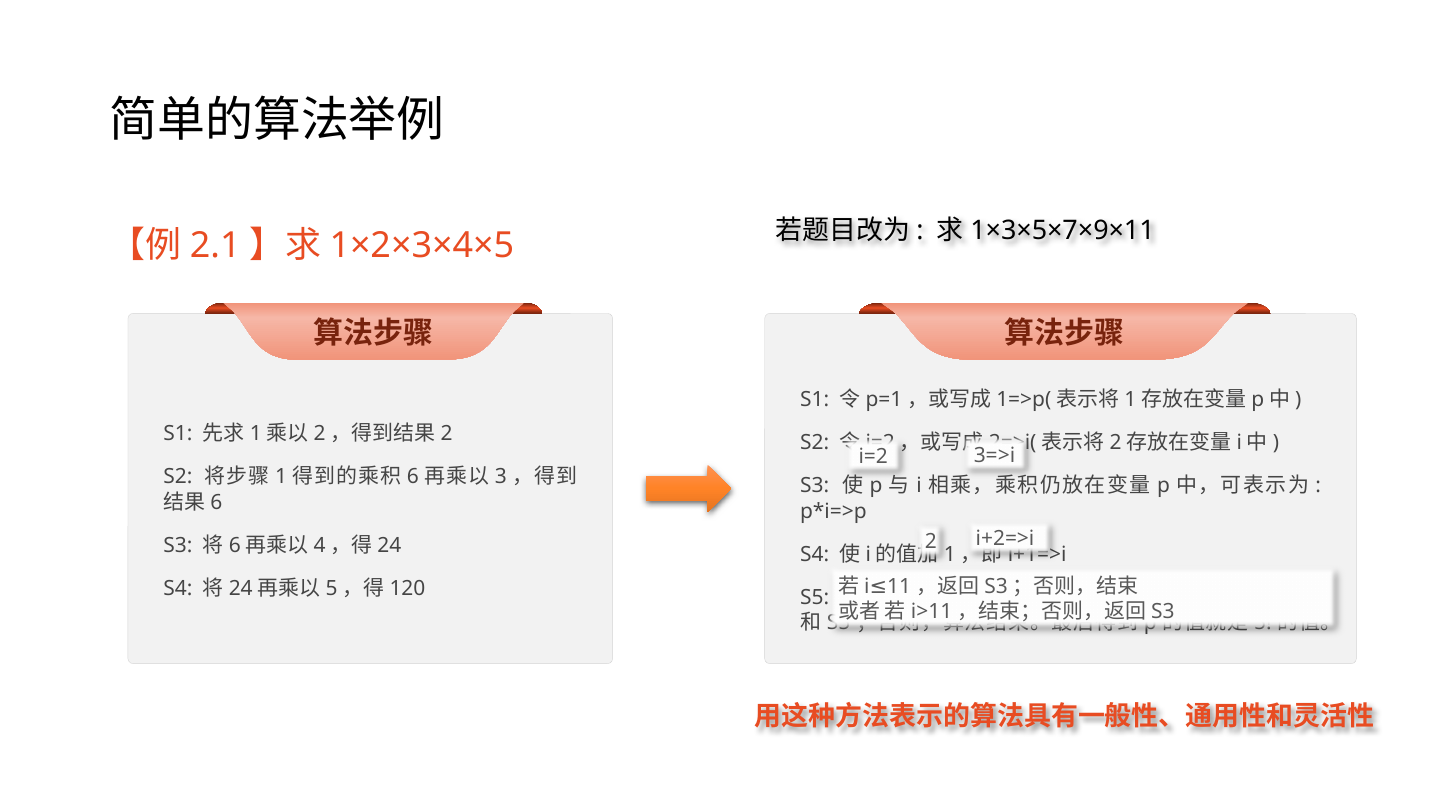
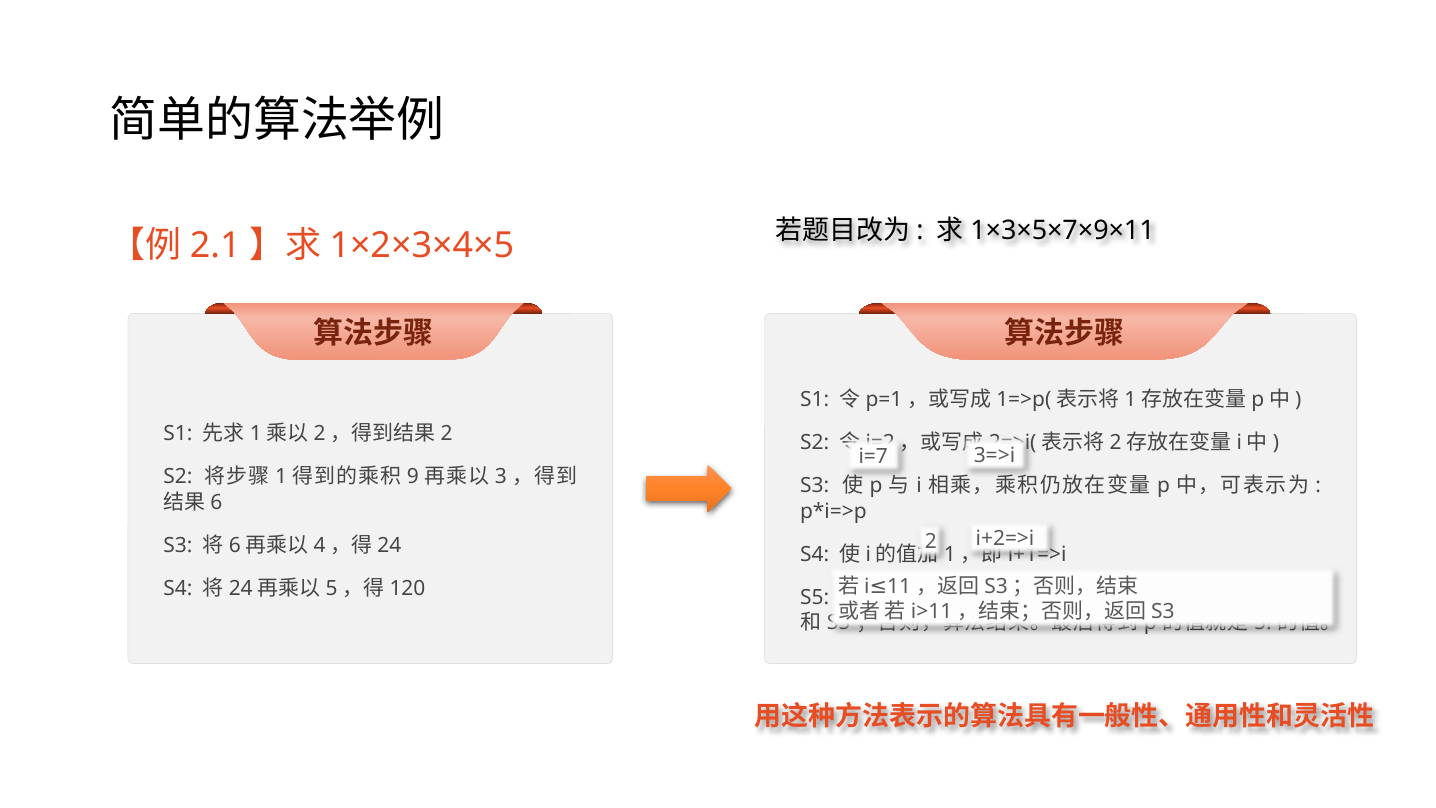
i=2: i=2 -> i=7
6: 6 -> 9
